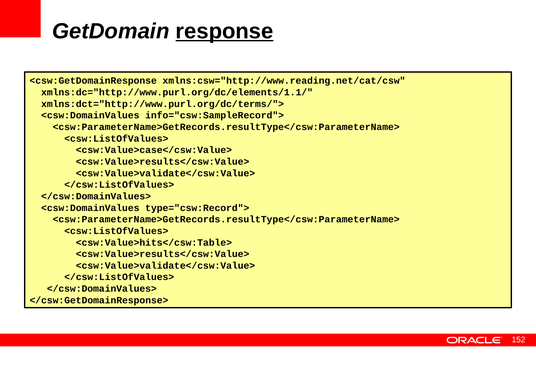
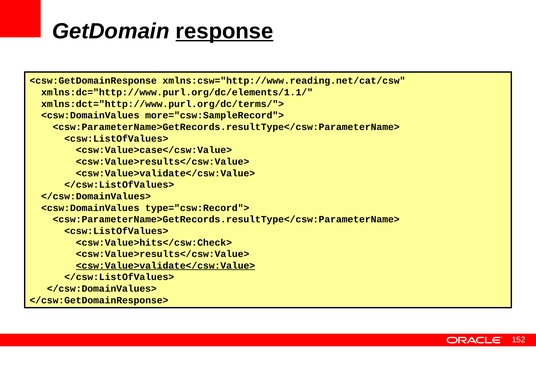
info="csw:SampleRecord">: info="csw:SampleRecord"> -> more="csw:SampleRecord">
<csw:Value>hits</csw:Table>: <csw:Value>hits</csw:Table> -> <csw:Value>hits</csw:Check>
<csw:Value>validate</csw:Value> at (165, 266) underline: none -> present
